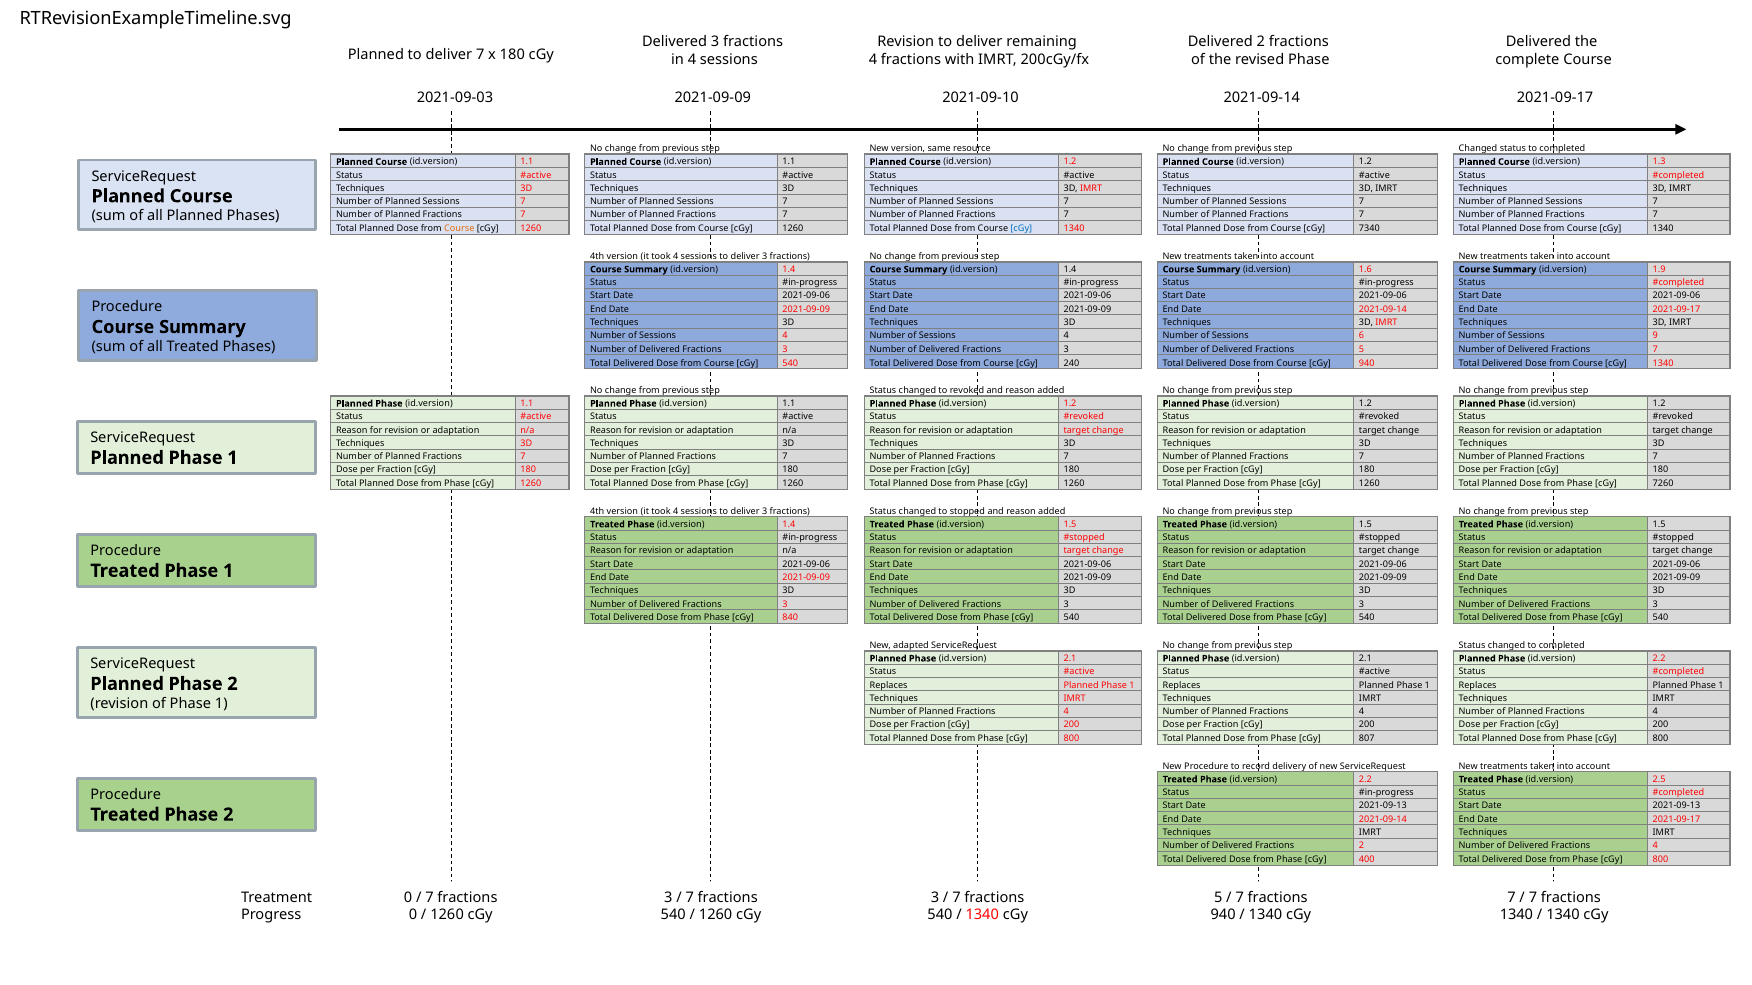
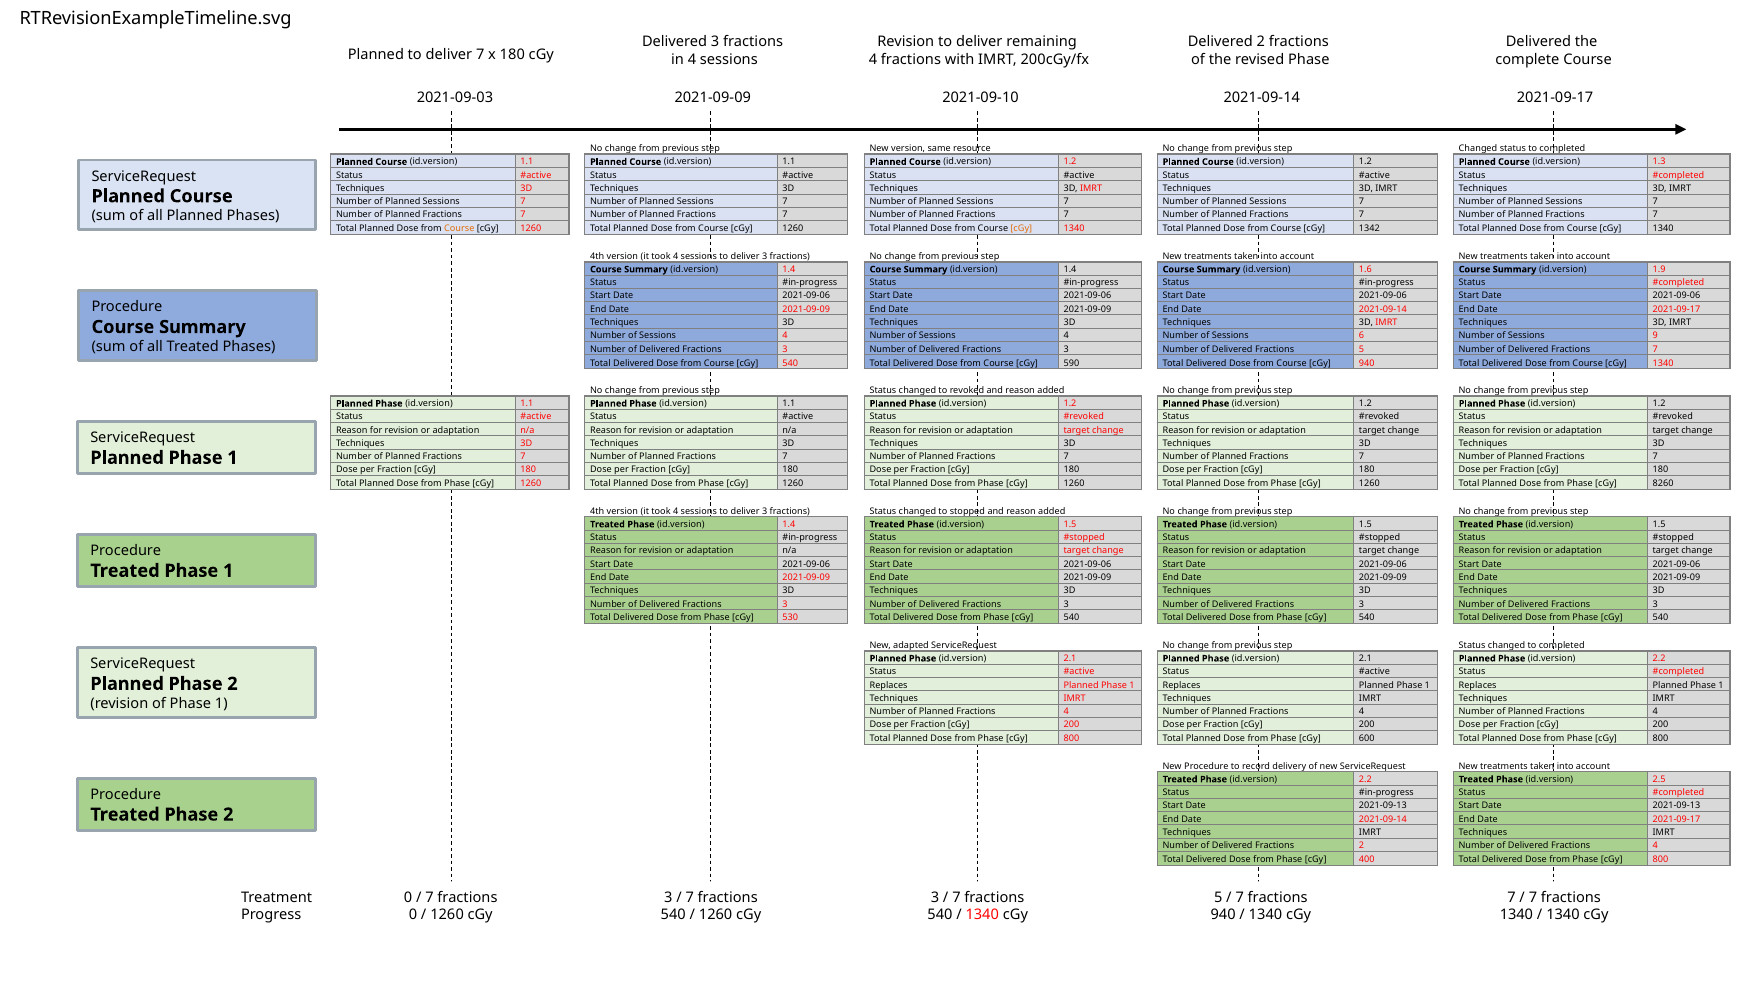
cGy at (1021, 229) colour: blue -> orange
7340: 7340 -> 1342
240: 240 -> 590
7260: 7260 -> 8260
840: 840 -> 530
807: 807 -> 600
